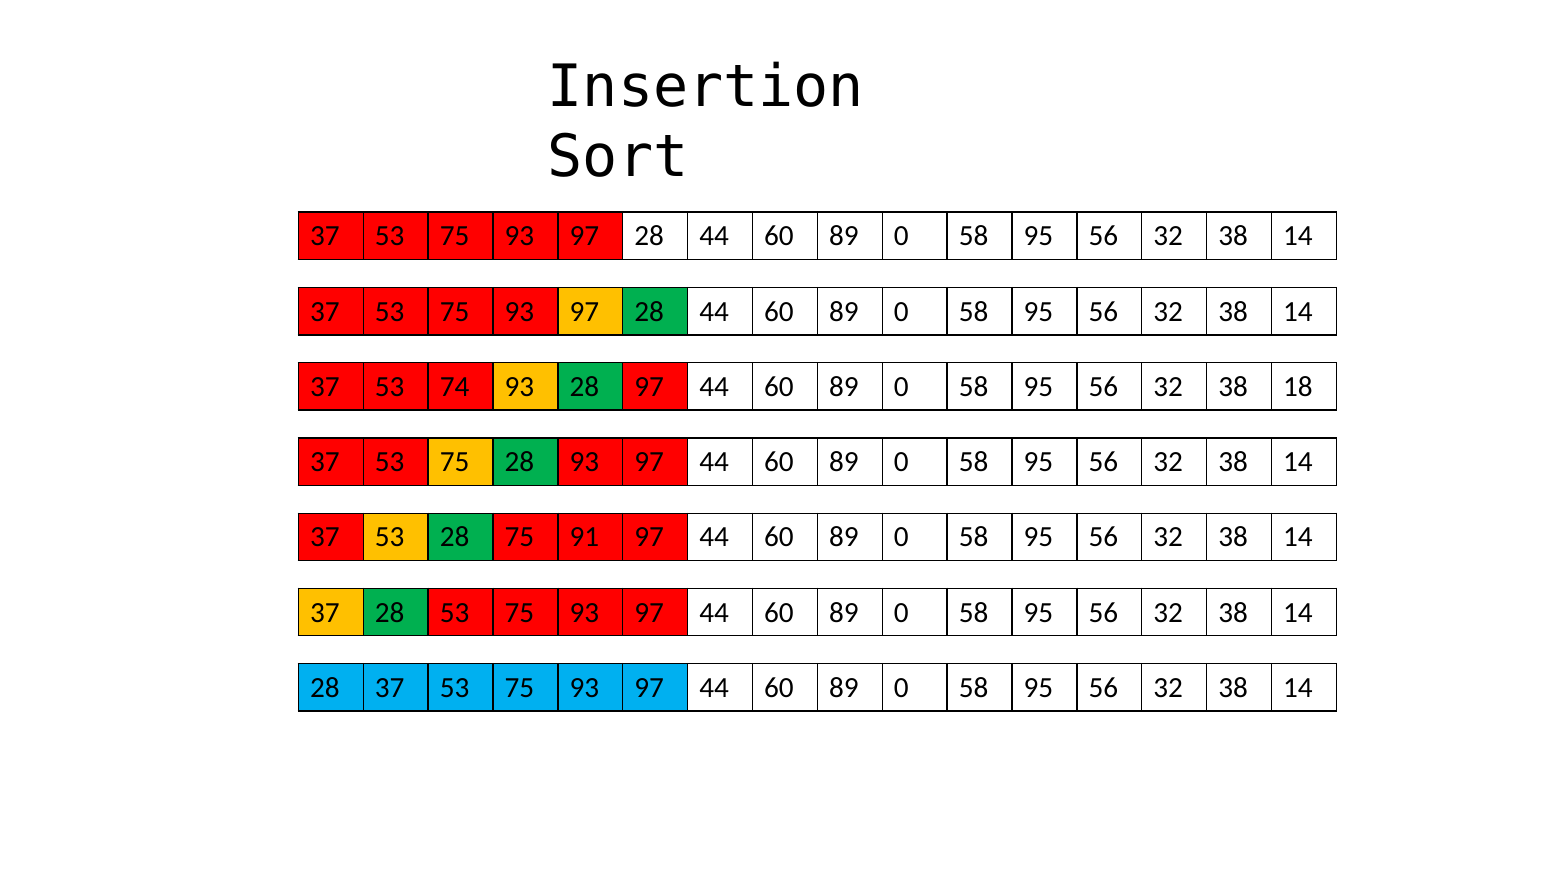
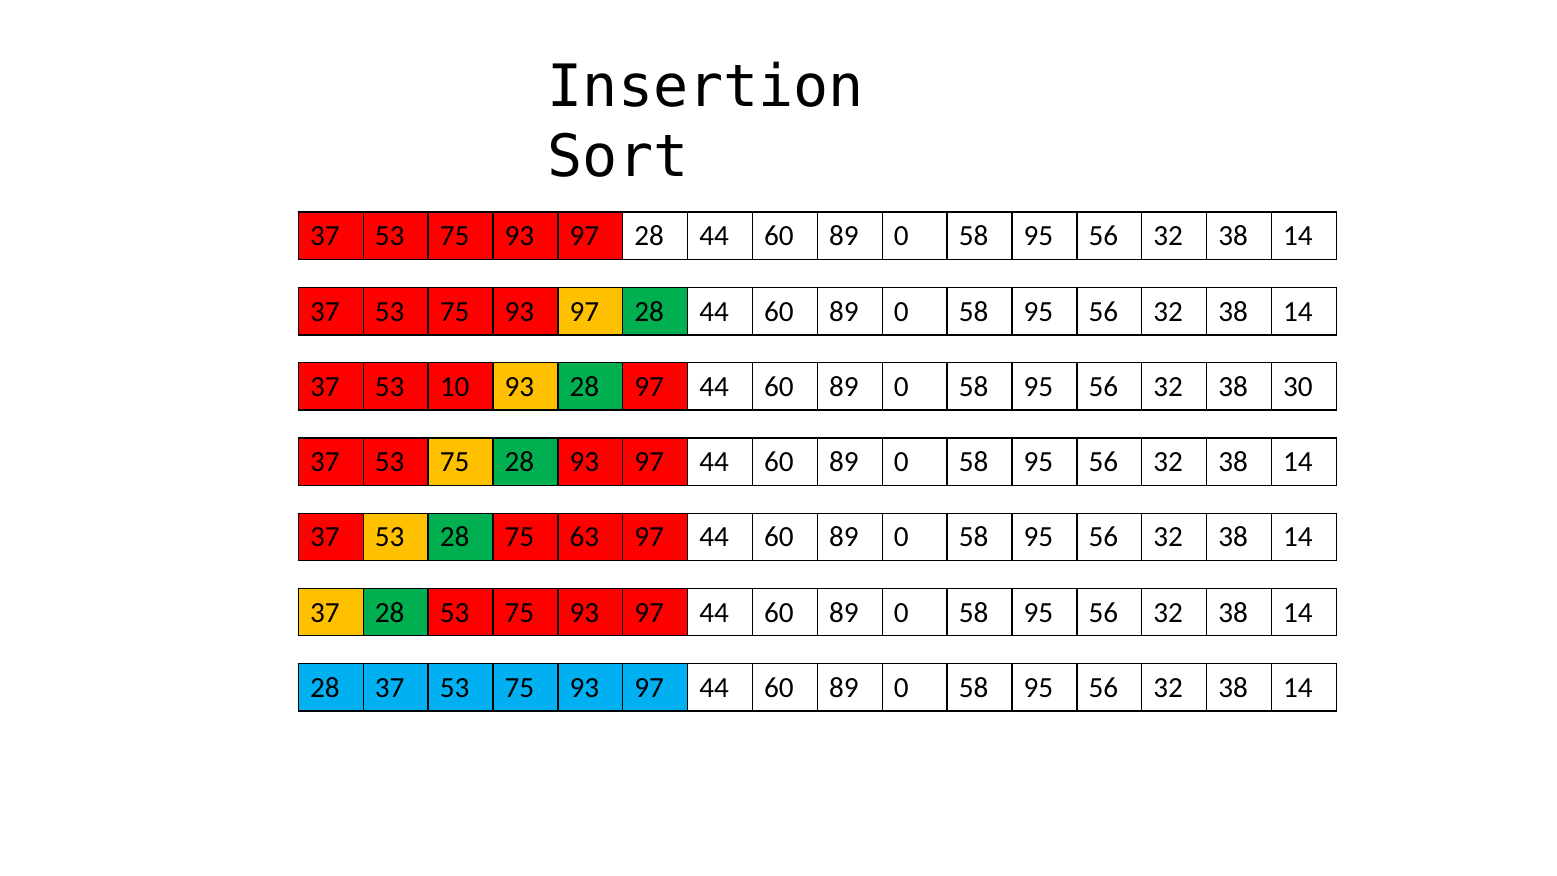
74: 74 -> 10
18: 18 -> 30
91: 91 -> 63
